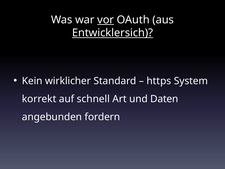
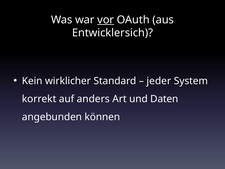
Entwicklersich underline: present -> none
https: https -> jeder
schnell: schnell -> anders
fordern: fordern -> können
